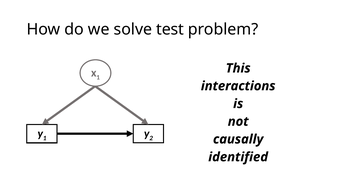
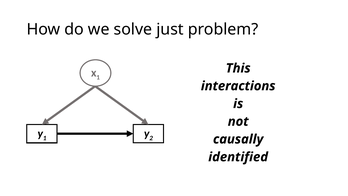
test: test -> just
